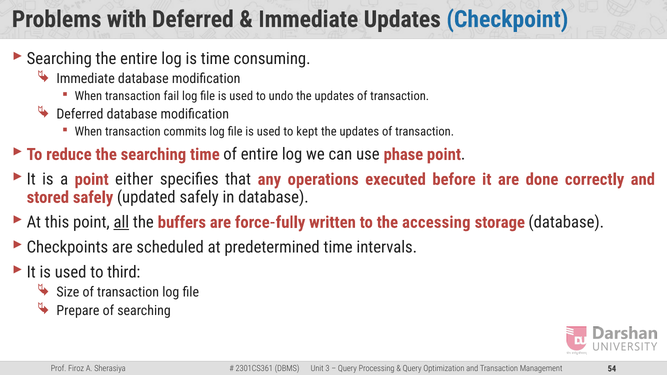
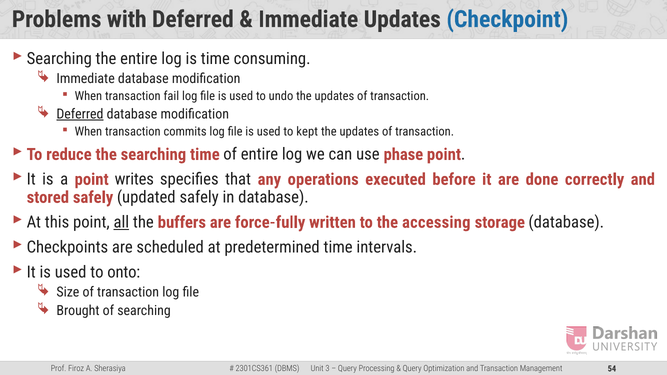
Deferred at (80, 114) underline: none -> present
either: either -> writes
third: third -> onto
Prepare: Prepare -> Brought
